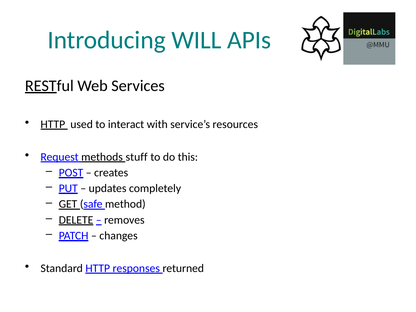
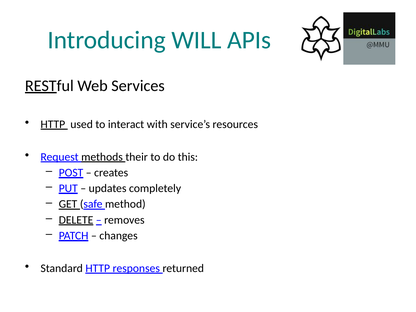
stuff: stuff -> their
